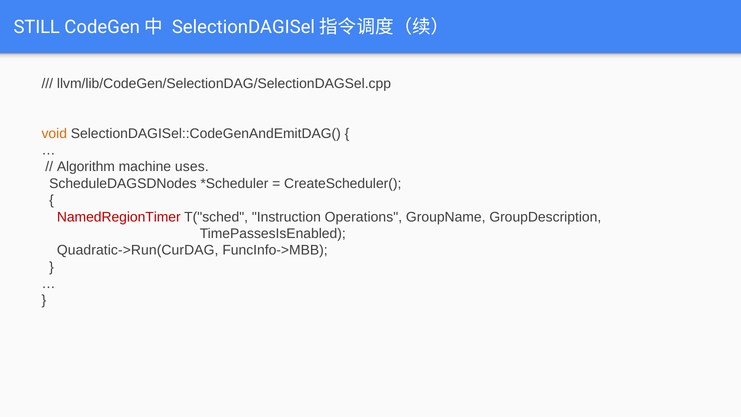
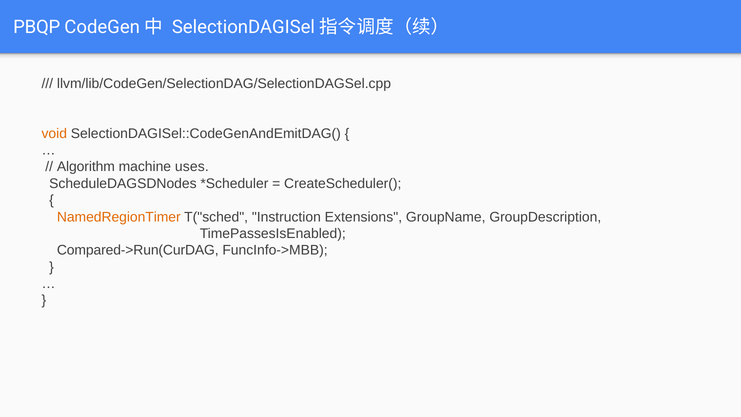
STILL: STILL -> PBQP
NamedRegionTimer colour: red -> orange
Operations: Operations -> Extensions
Quadratic->Run(CurDAG: Quadratic->Run(CurDAG -> Compared->Run(CurDAG
